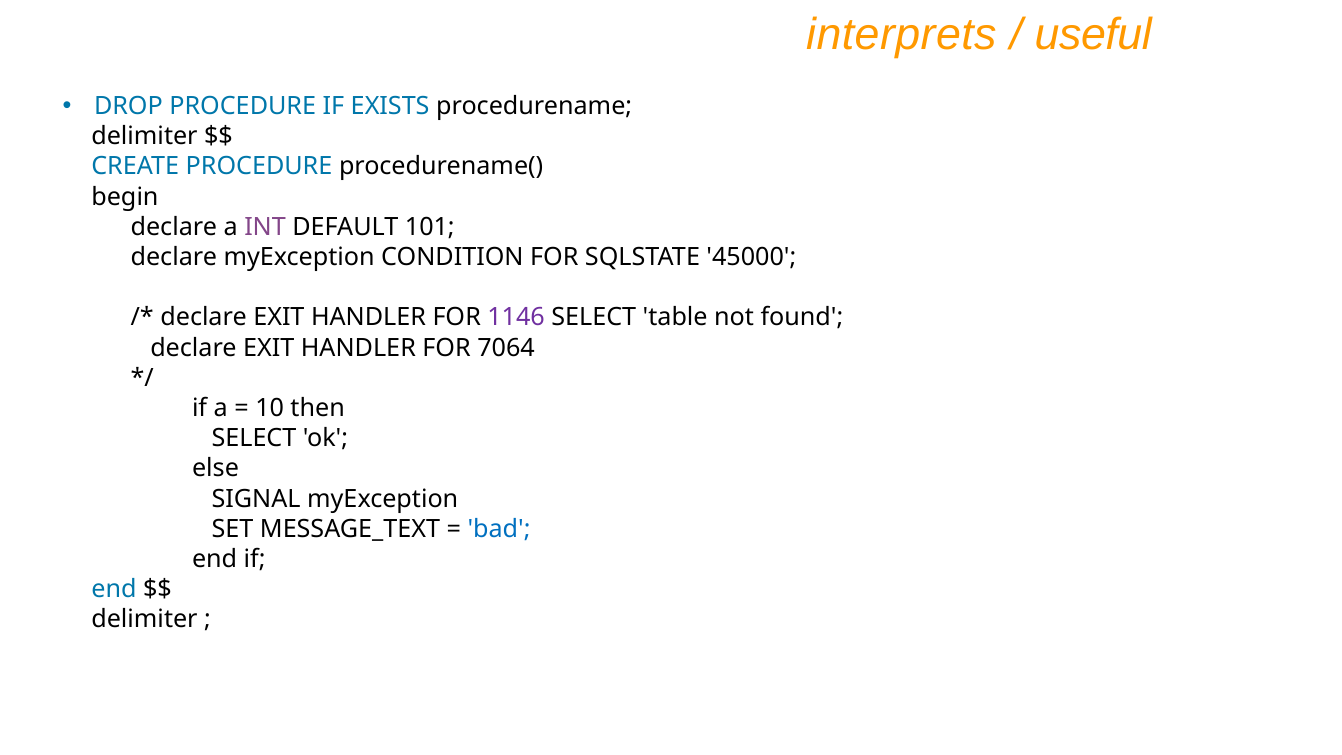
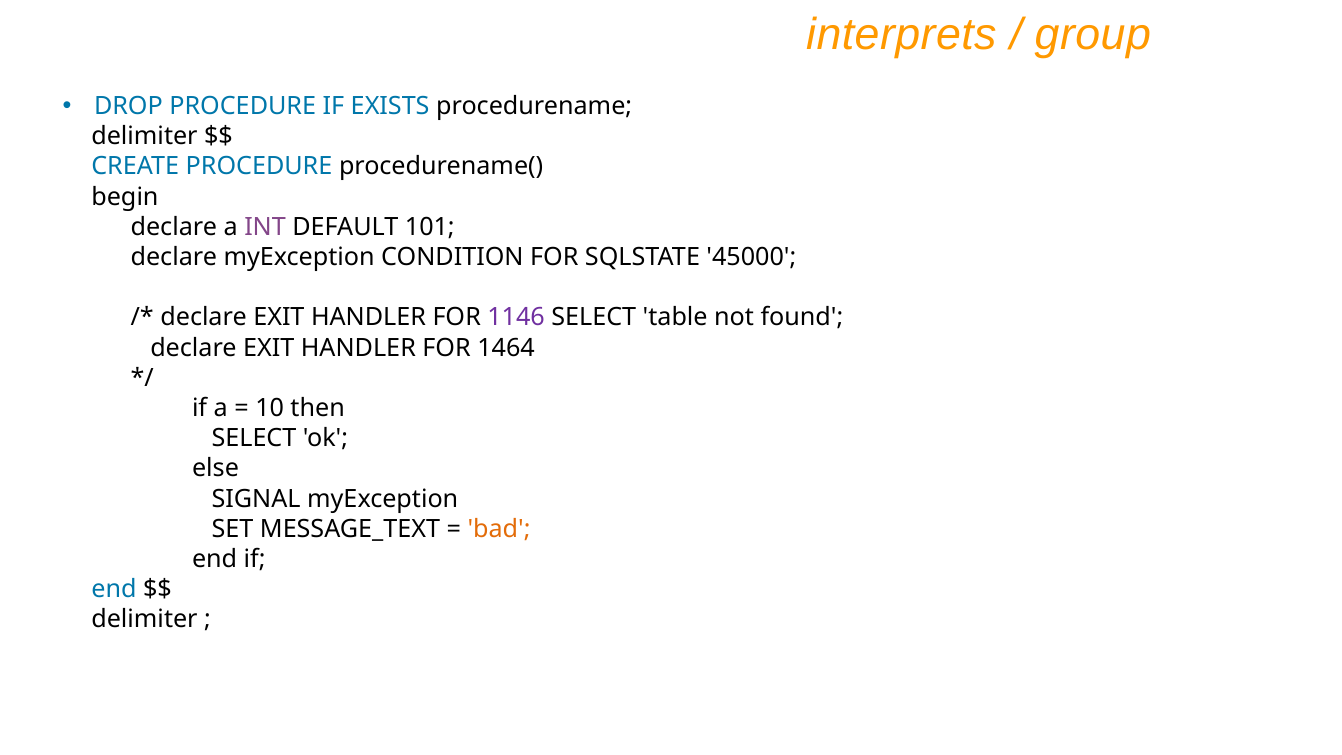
useful: useful -> group
7064: 7064 -> 1464
bad colour: blue -> orange
